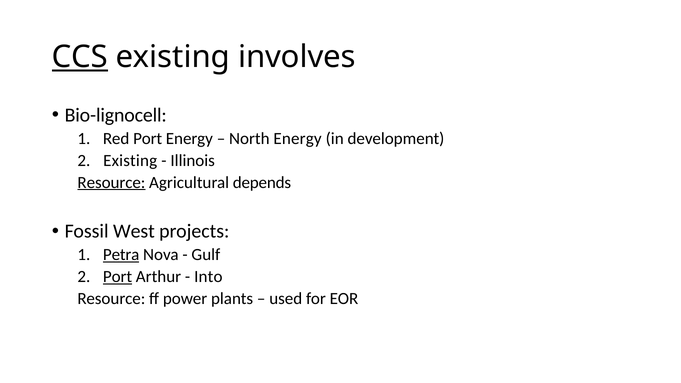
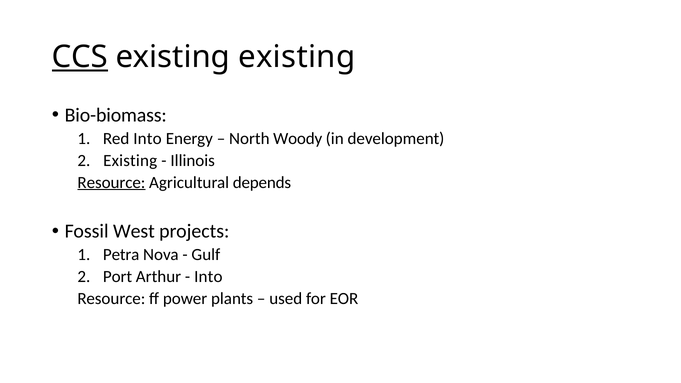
existing involves: involves -> existing
Bio-lignocell: Bio-lignocell -> Bio-biomass
Red Port: Port -> Into
North Energy: Energy -> Woody
Petra underline: present -> none
Port at (118, 277) underline: present -> none
